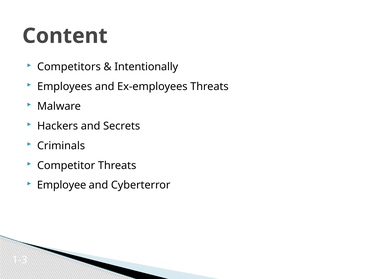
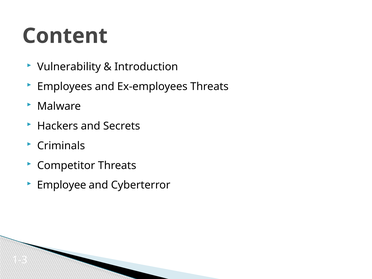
Competitors: Competitors -> Vulnerability
Intentionally: Intentionally -> Introduction
